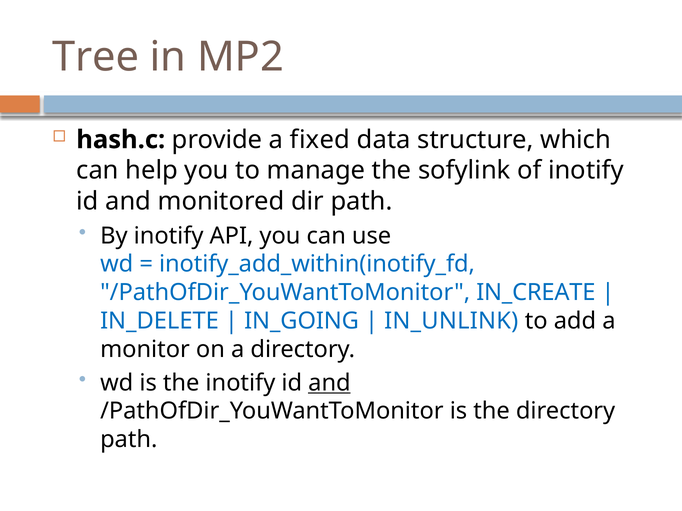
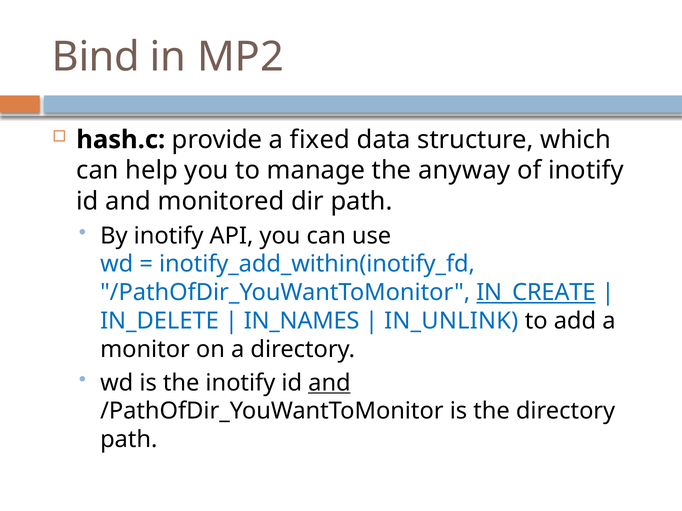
Tree: Tree -> Bind
sofylink: sofylink -> anyway
IN_CREATE underline: none -> present
IN_GOING: IN_GOING -> IN_NAMES
